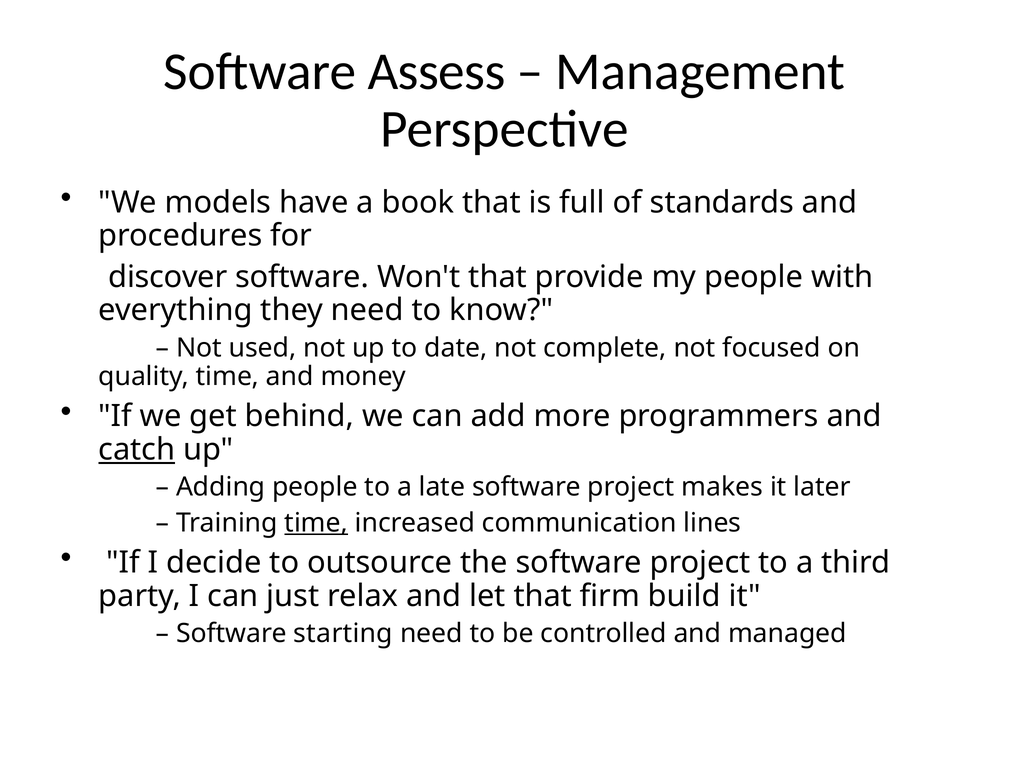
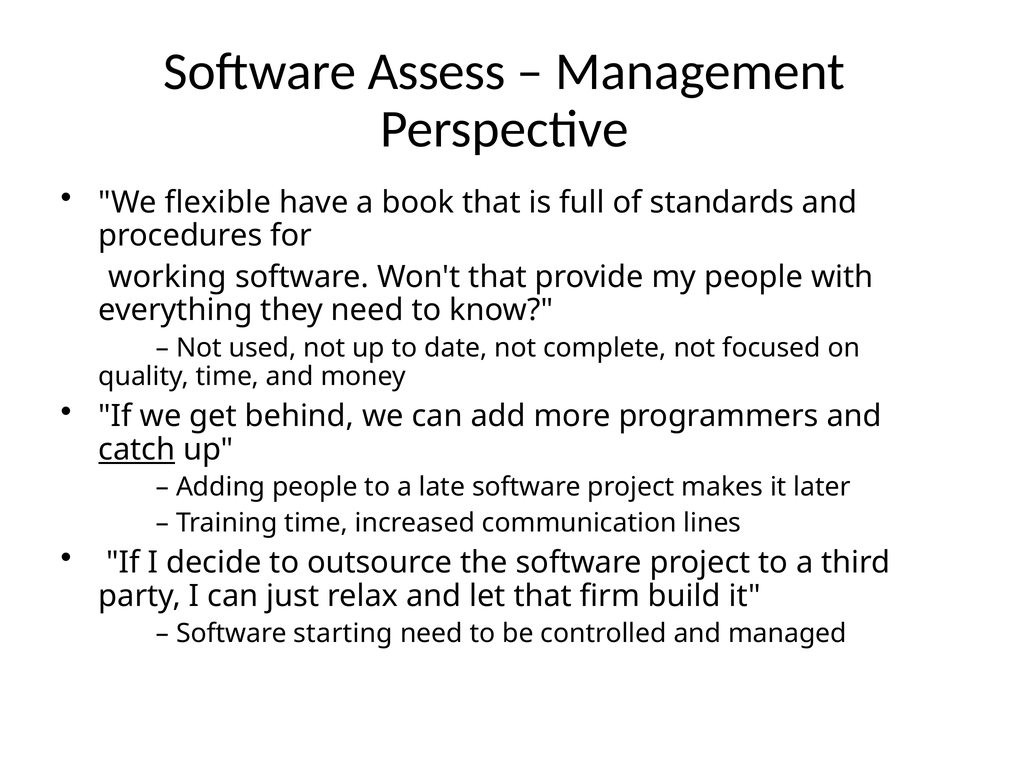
models: models -> flexible
discover: discover -> working
time at (316, 523) underline: present -> none
